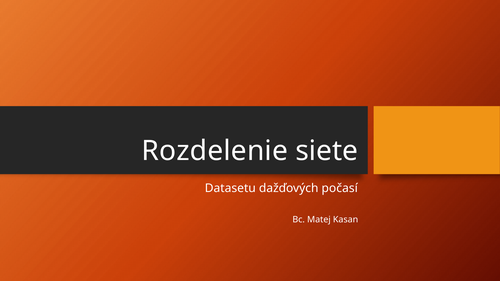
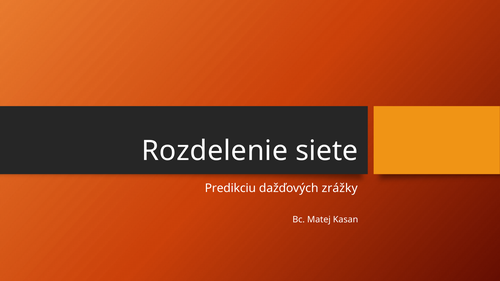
Datasetu: Datasetu -> Predikciu
počasí: počasí -> zrážky
